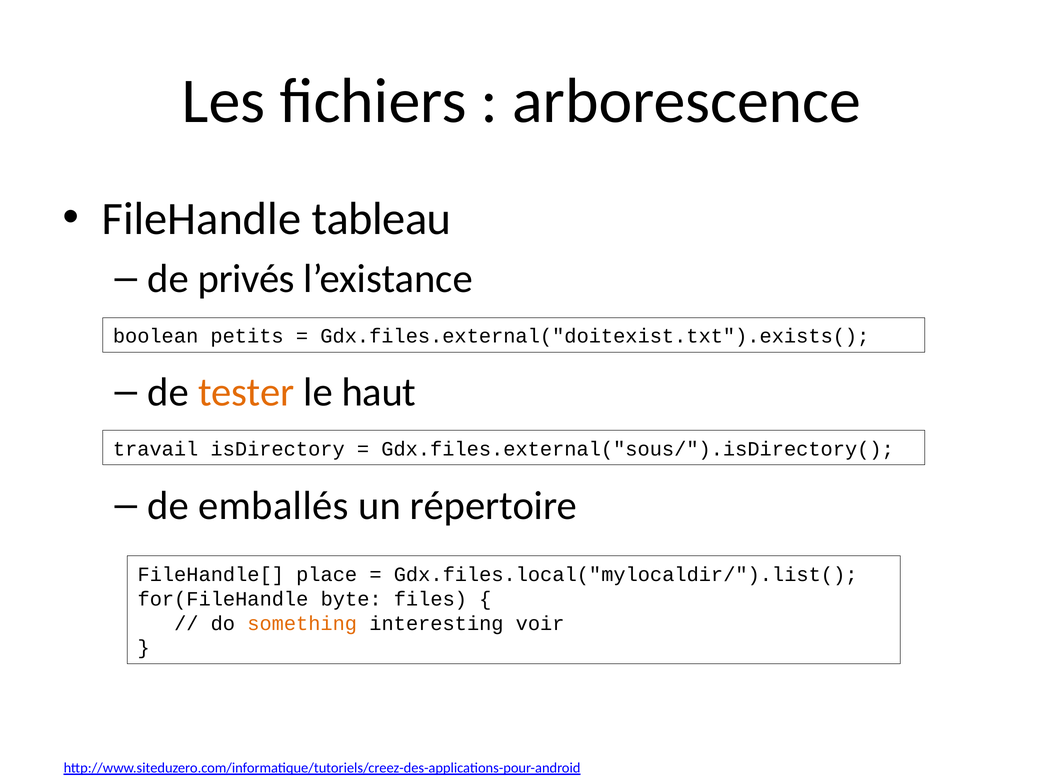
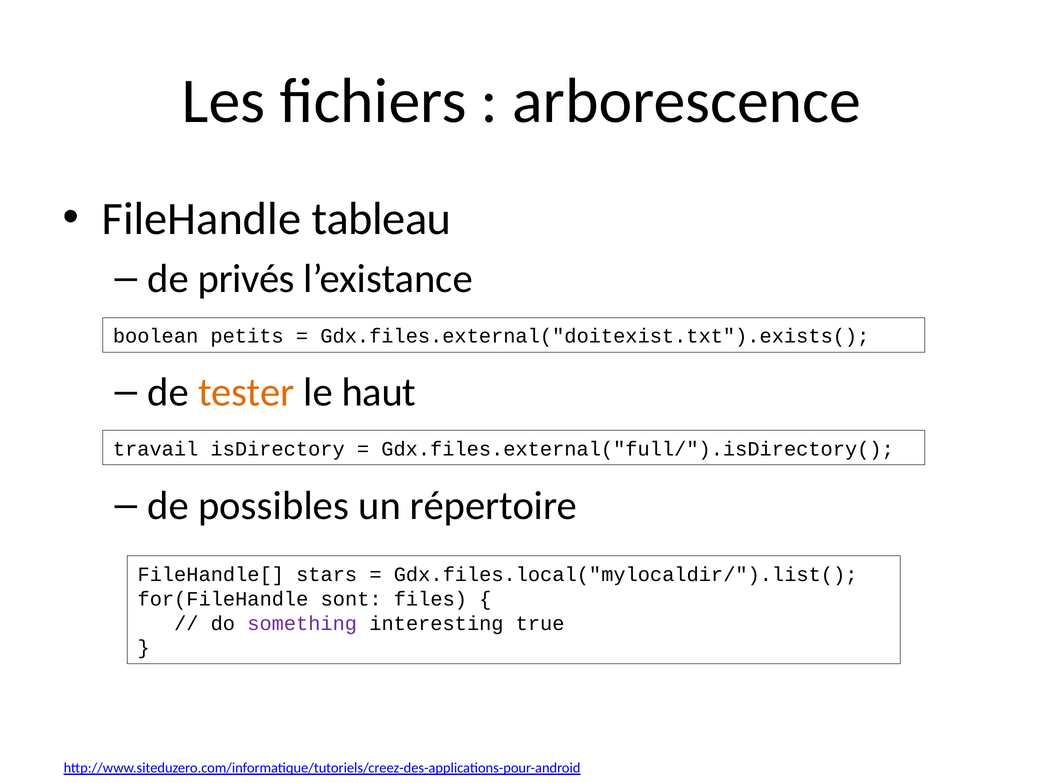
Gdx.files.external("sous/").isDirectory(: Gdx.files.external("sous/").isDirectory( -> Gdx.files.external("full/").isDirectory(
emballés: emballés -> possibles
place: place -> stars
byte: byte -> sont
something colour: orange -> purple
voir: voir -> true
